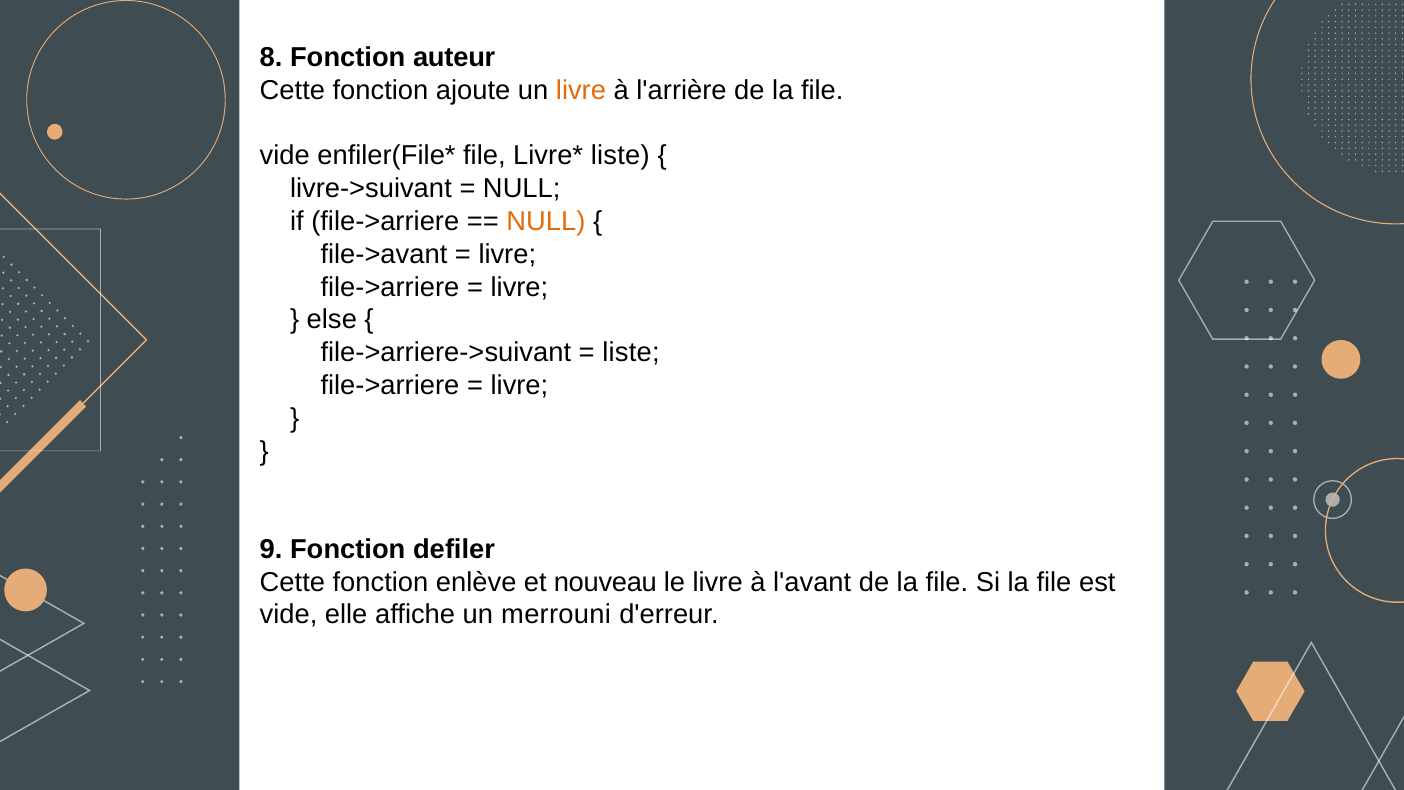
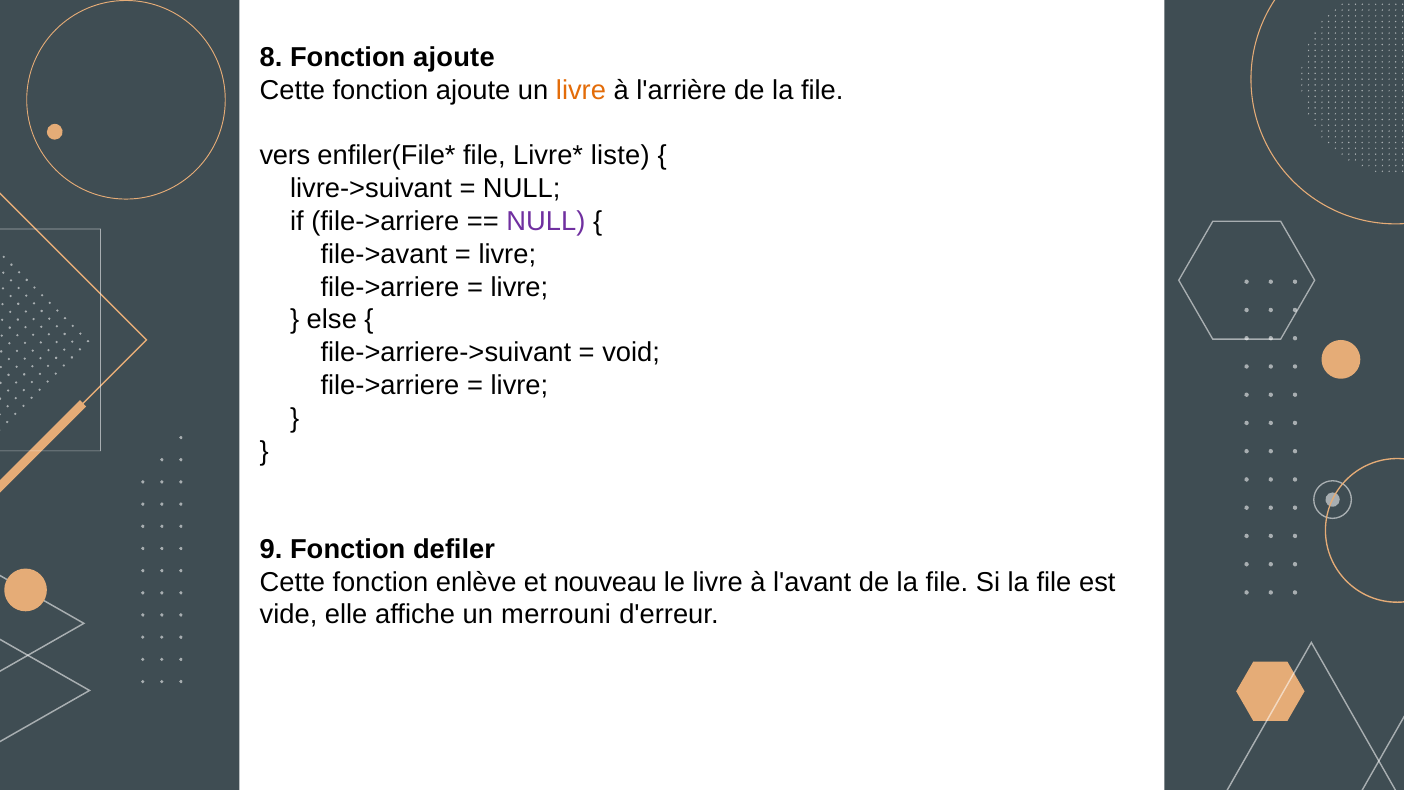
8 Fonction auteur: auteur -> ajoute
vide at (285, 156): vide -> vers
NULL at (546, 221) colour: orange -> purple
liste at (631, 353): liste -> void
